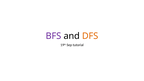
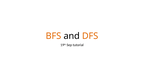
BFS colour: purple -> orange
